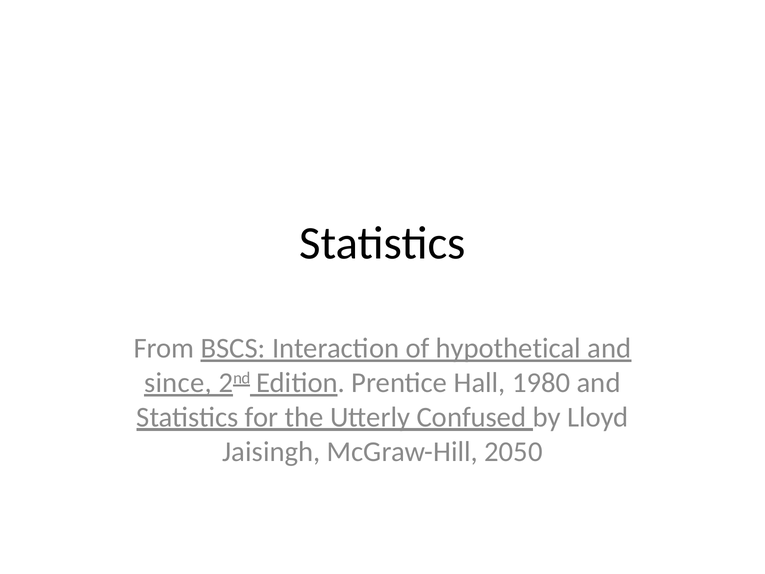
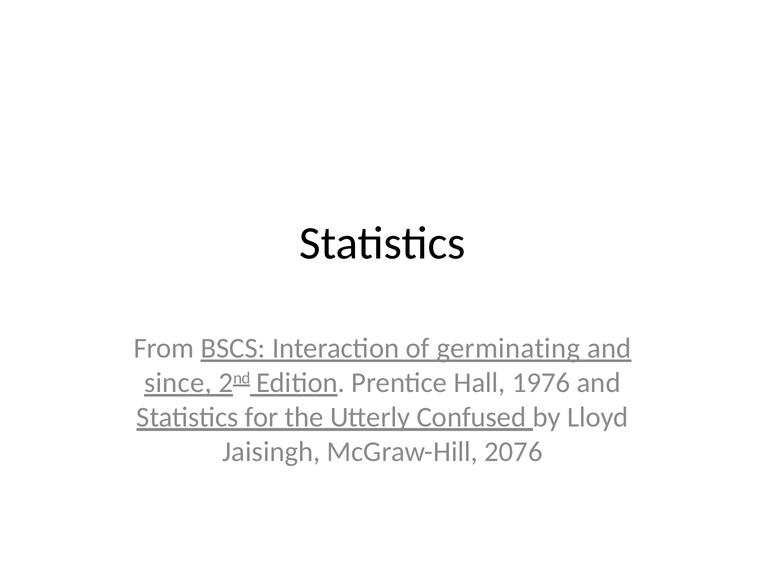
hypothetical: hypothetical -> germinating
1980: 1980 -> 1976
2050: 2050 -> 2076
